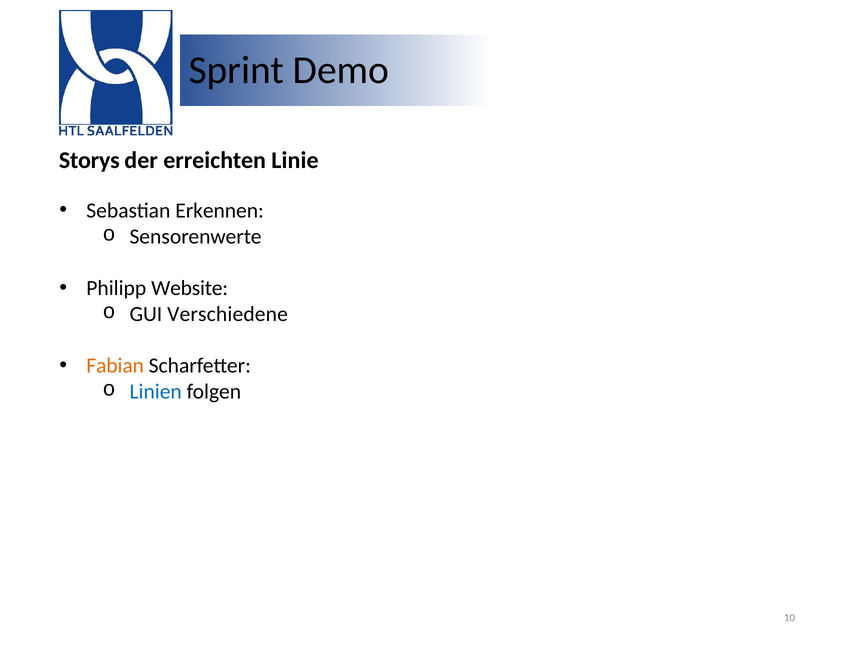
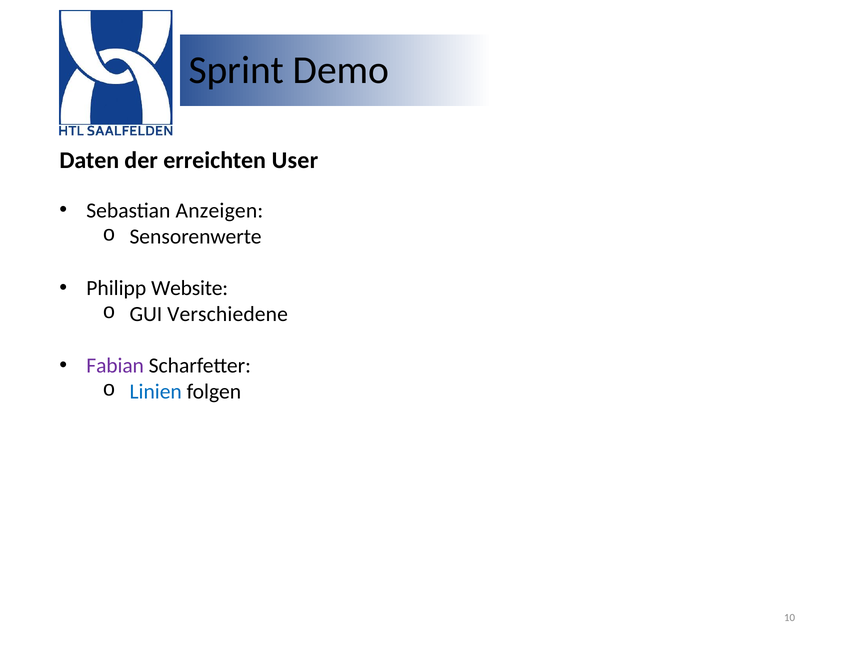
Storys: Storys -> Daten
Linie: Linie -> User
Erkennen: Erkennen -> Anzeigen
Fabian colour: orange -> purple
